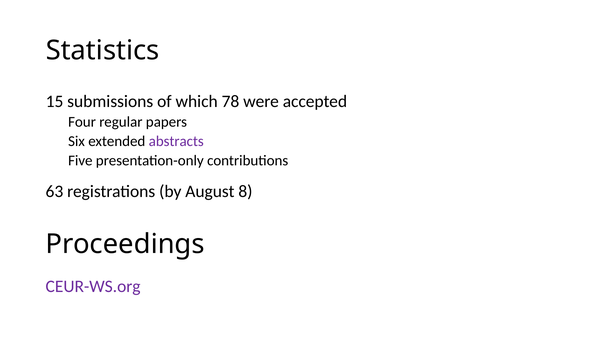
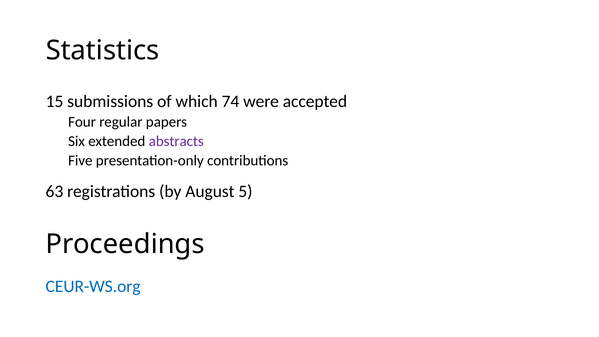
78: 78 -> 74
8: 8 -> 5
CEUR-WS.org colour: purple -> blue
